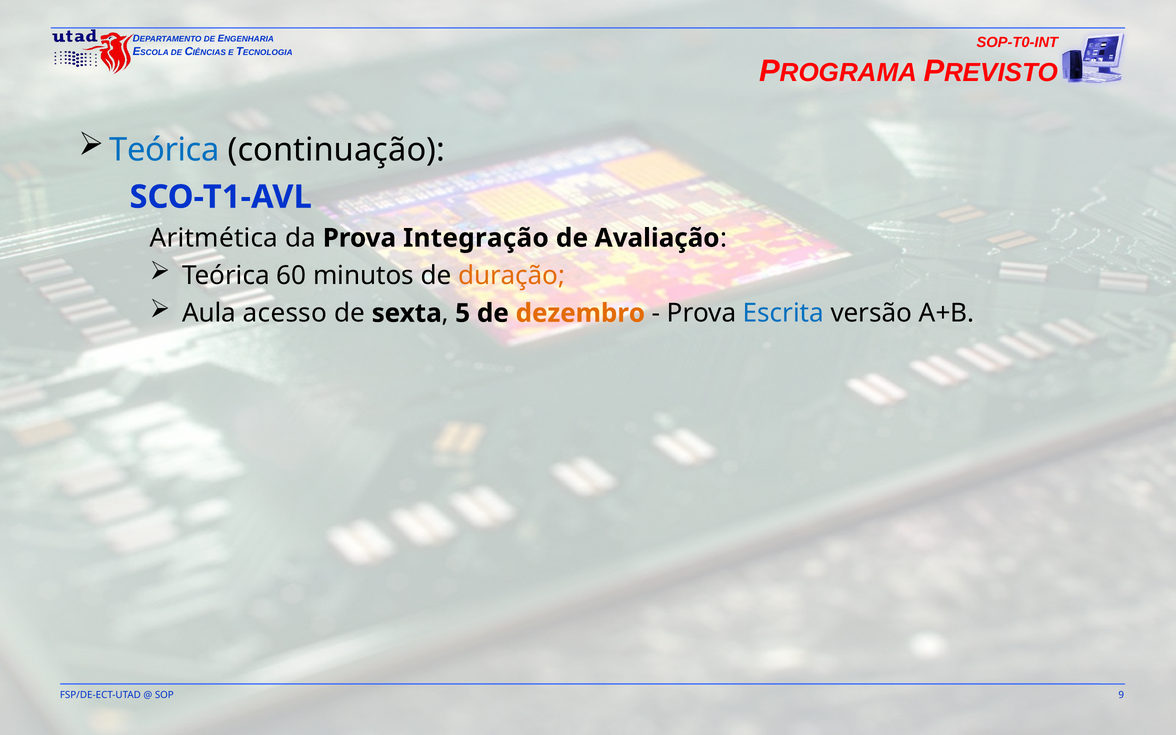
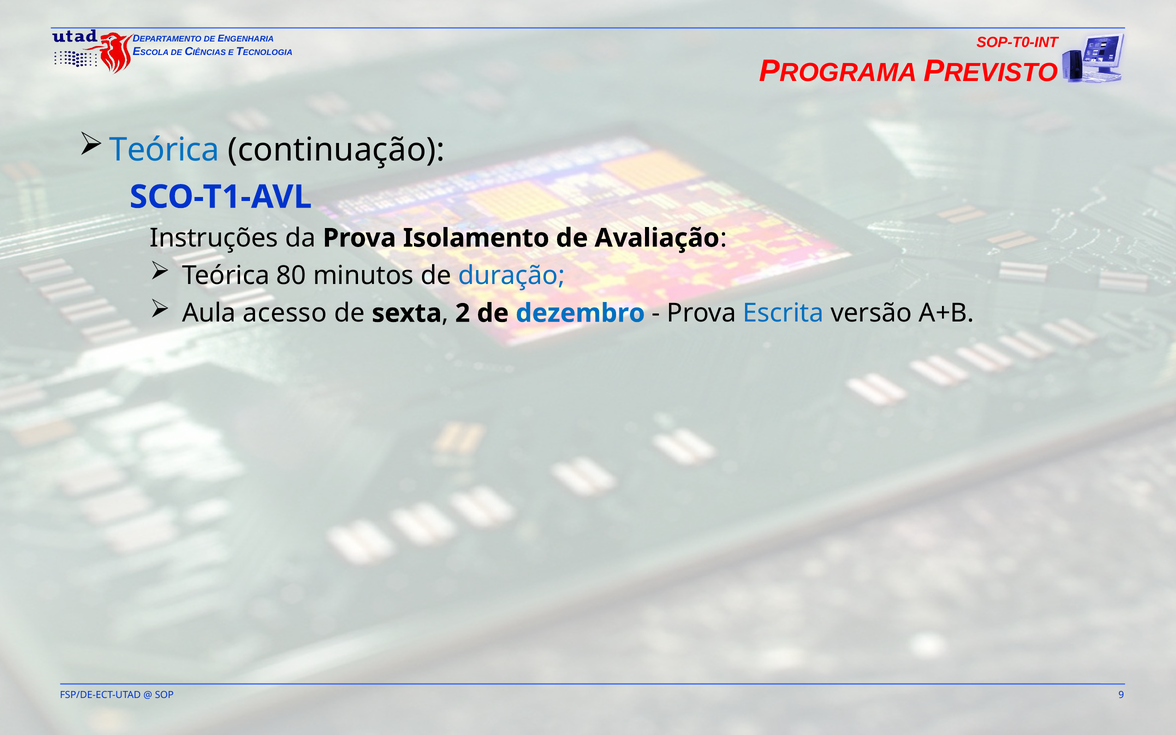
Aritmética: Aritmética -> Instruções
Integração: Integração -> Isolamento
60: 60 -> 80
duração colour: orange -> blue
5: 5 -> 2
dezembro colour: orange -> blue
